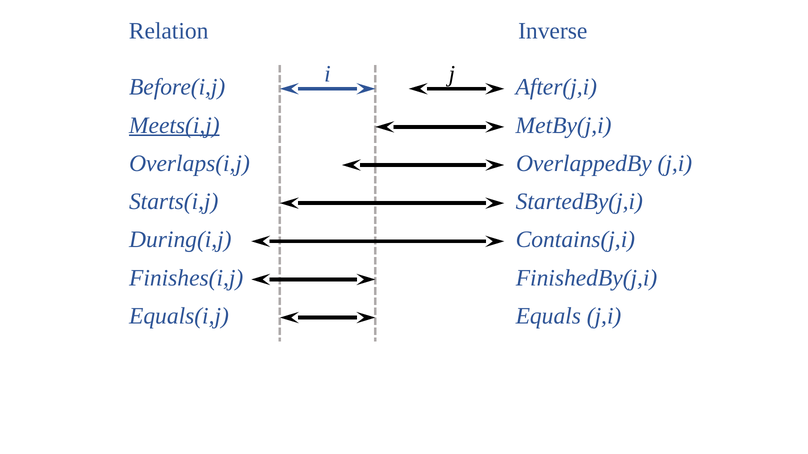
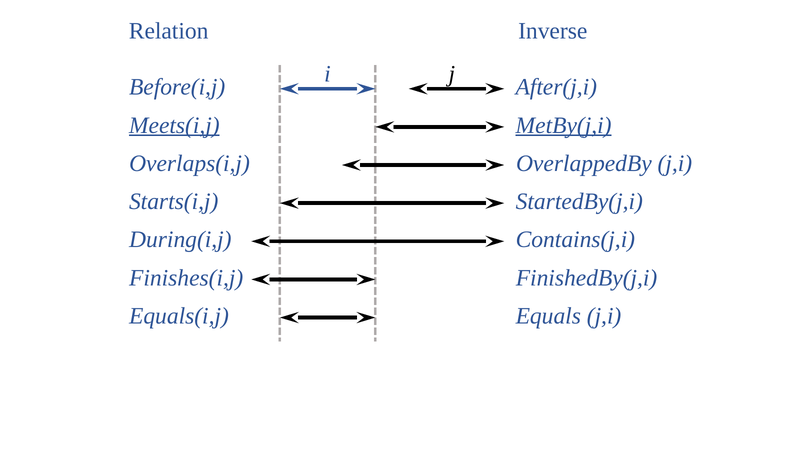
MetBy(j,i underline: none -> present
